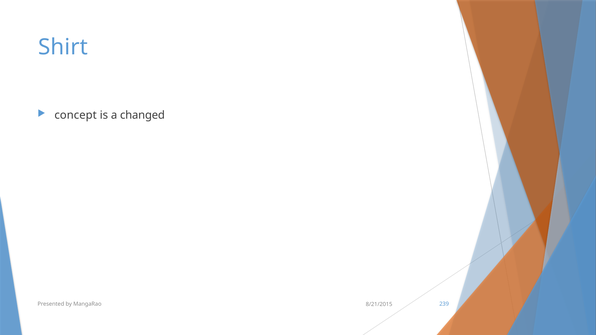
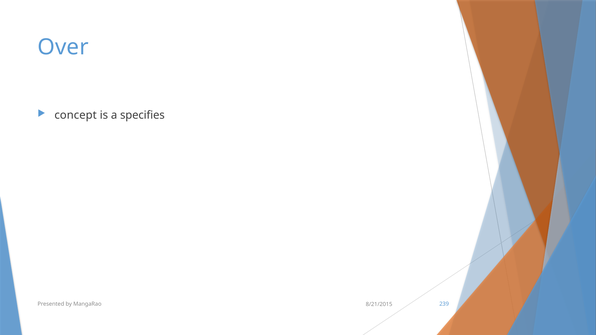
Shirt: Shirt -> Over
changed: changed -> specifies
